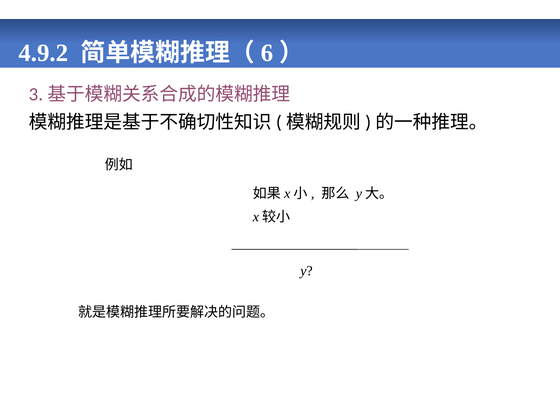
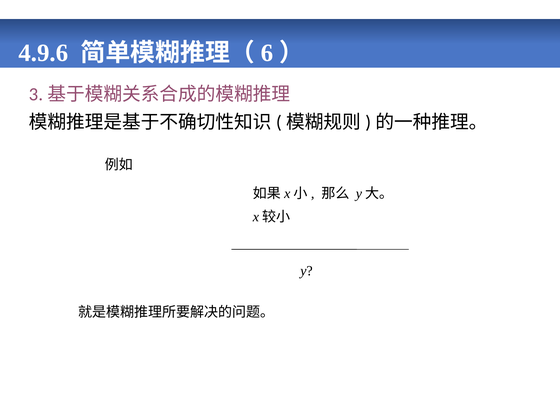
4.9.2: 4.9.2 -> 4.9.6
